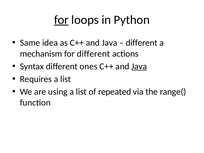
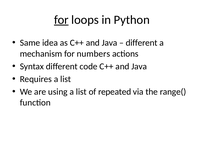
for different: different -> numbers
ones: ones -> code
Java at (139, 66) underline: present -> none
